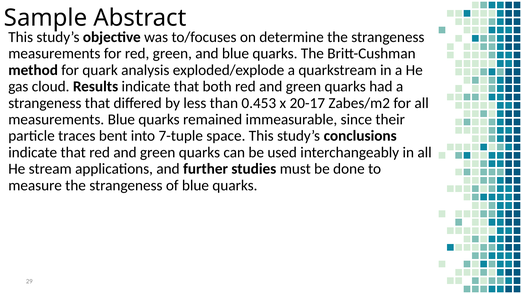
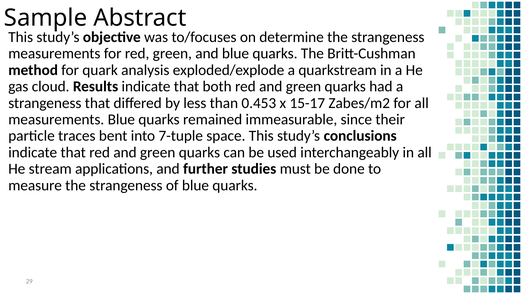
20-17: 20-17 -> 15-17
